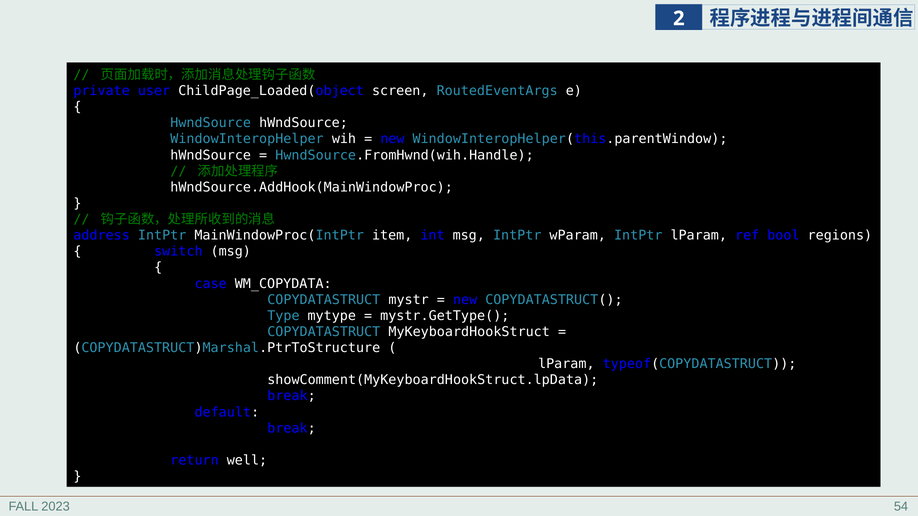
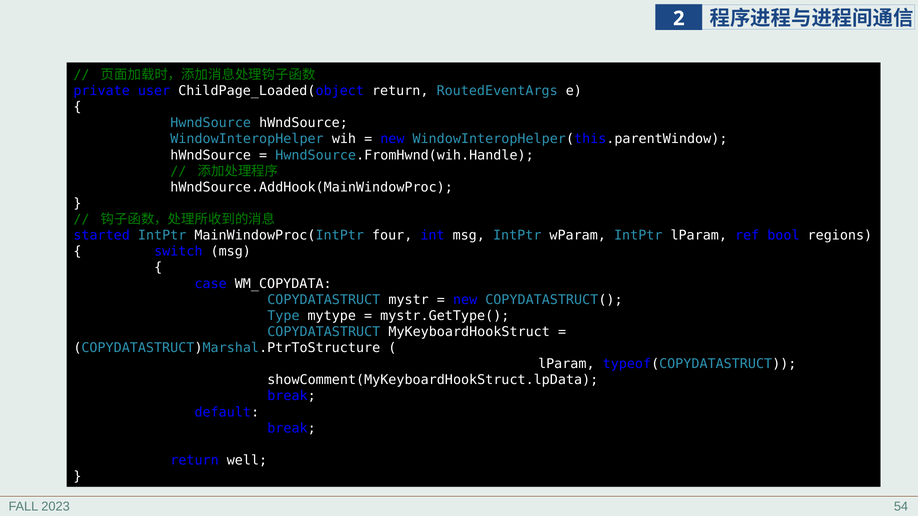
ChildPage_Loaded(object screen: screen -> return
address: address -> started
item: item -> four
